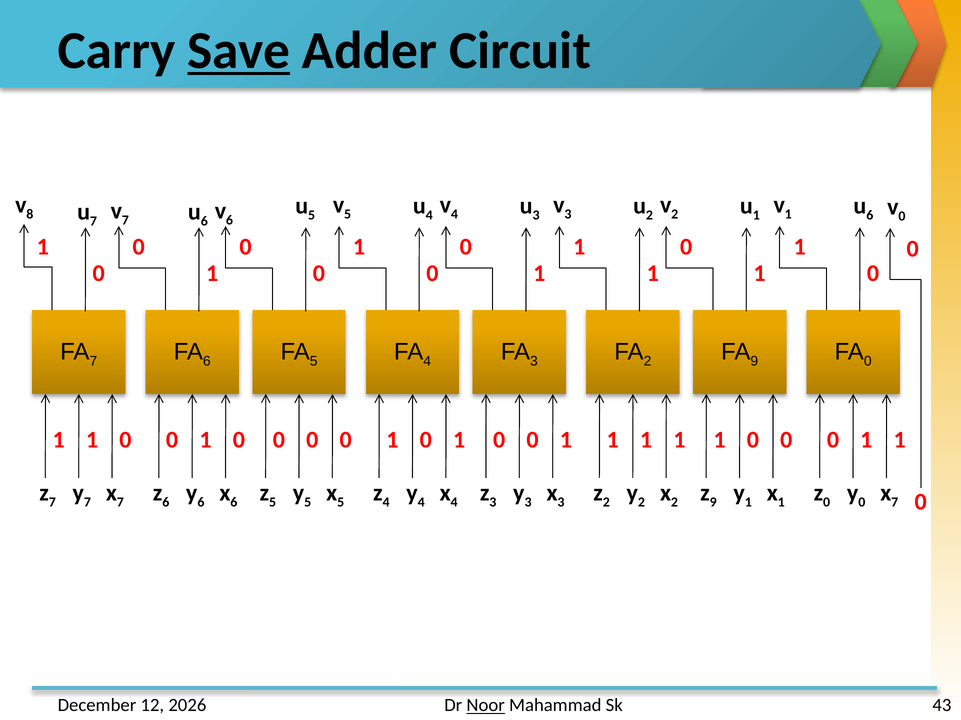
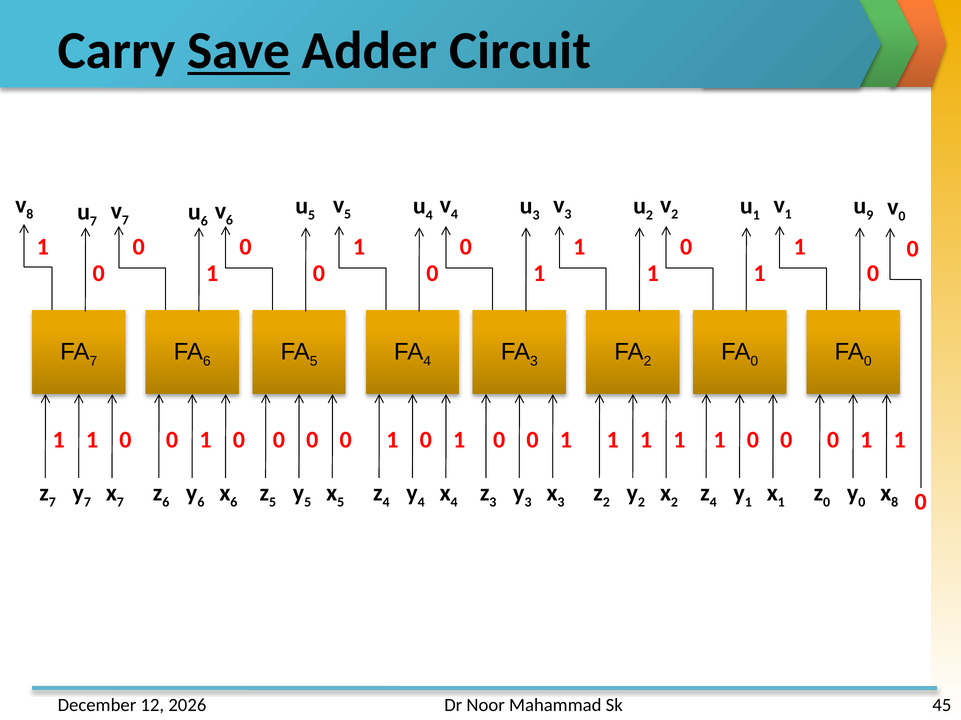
6 at (870, 216): 6 -> 9
9 at (754, 361): 9 -> 0
9 at (713, 503): 9 -> 4
7 at (895, 503): 7 -> 8
Noor underline: present -> none
43: 43 -> 45
